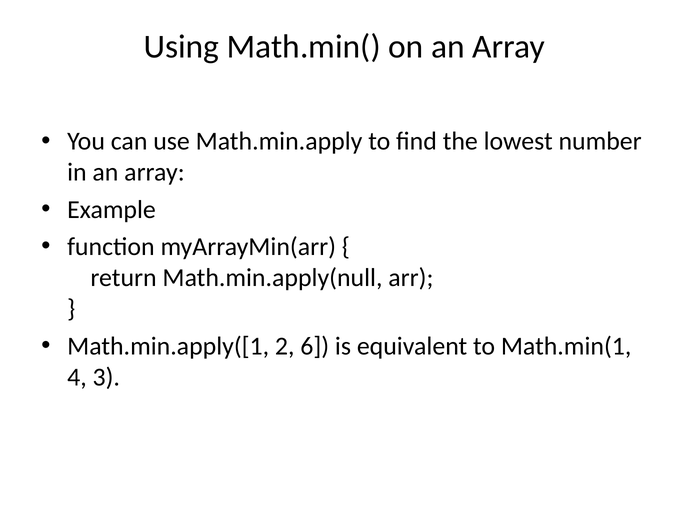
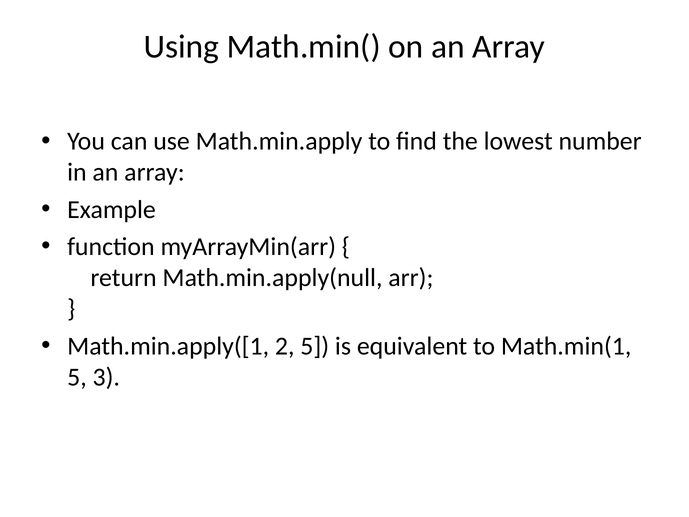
2 6: 6 -> 5
4 at (77, 377): 4 -> 5
